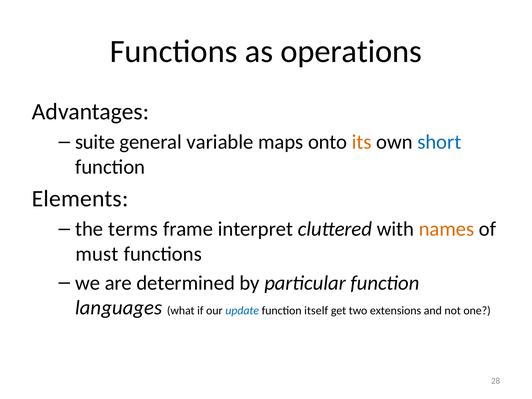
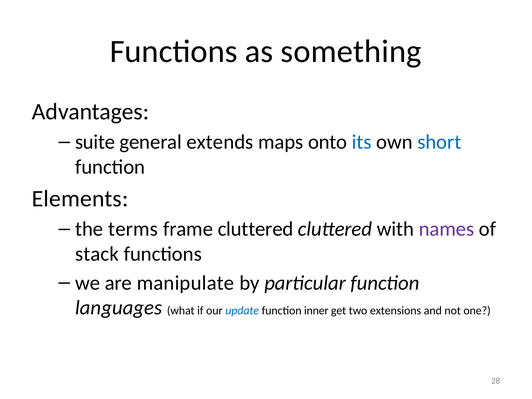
operations: operations -> something
variable: variable -> extends
its colour: orange -> blue
frame interpret: interpret -> cluttered
names colour: orange -> purple
must: must -> stack
determined: determined -> manipulate
itself: itself -> inner
